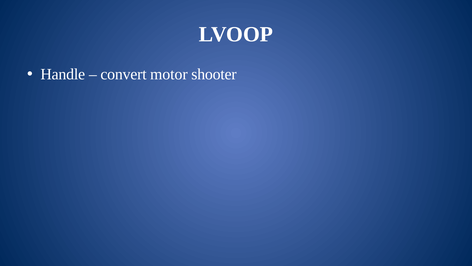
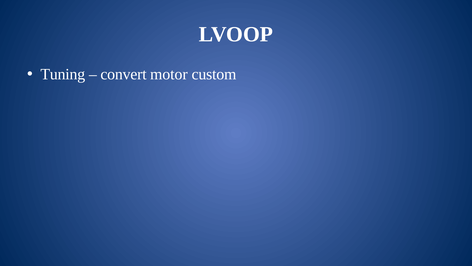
Handle: Handle -> Tuning
shooter: shooter -> custom
